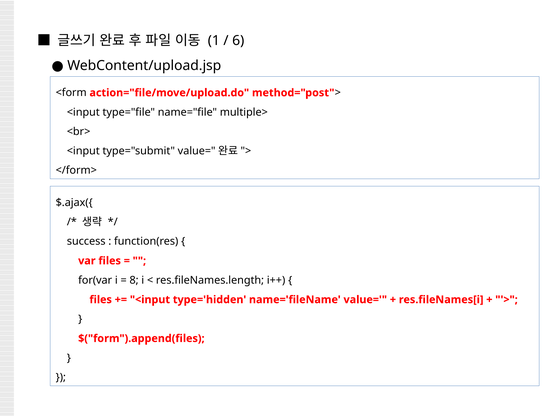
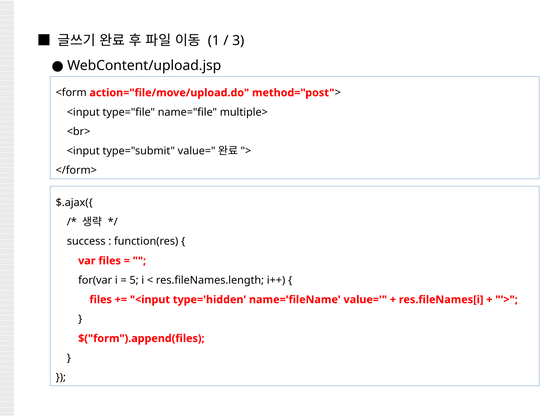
6: 6 -> 3
8: 8 -> 5
